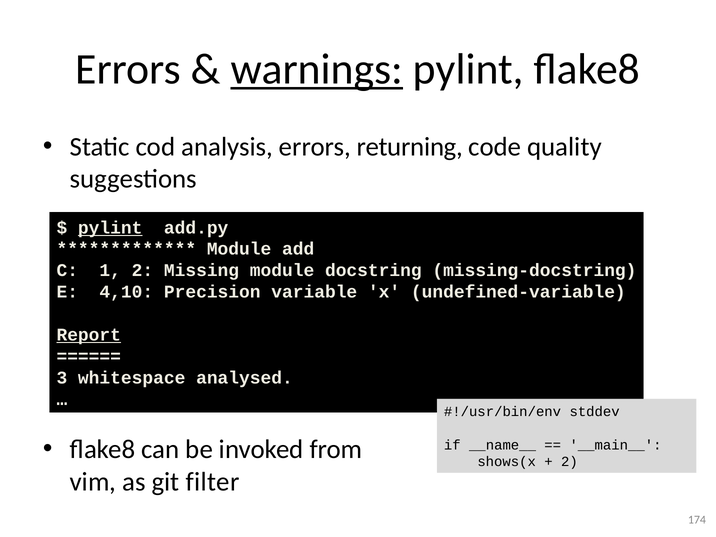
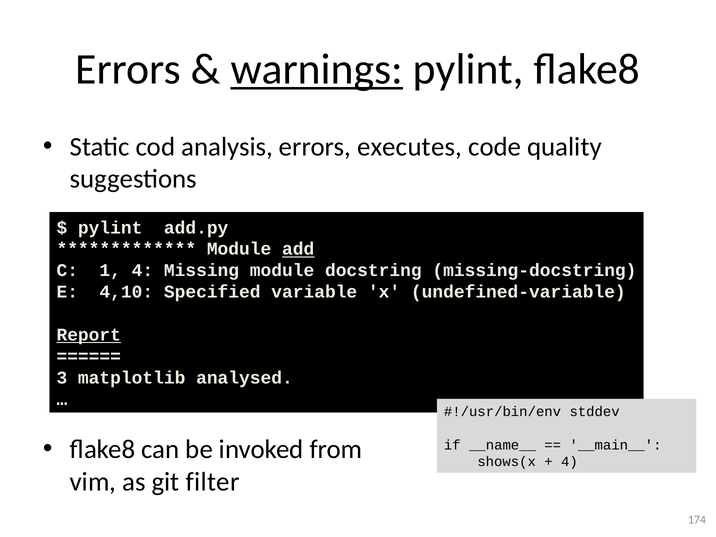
returning: returning -> executes
pylint at (110, 228) underline: present -> none
add underline: none -> present
1 2: 2 -> 4
Precision: Precision -> Specified
whitespace: whitespace -> matplotlib
2 at (569, 462): 2 -> 4
